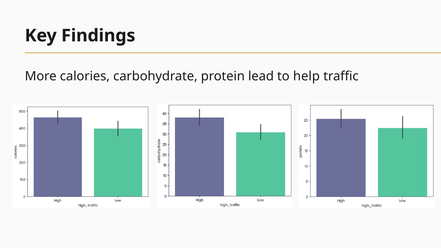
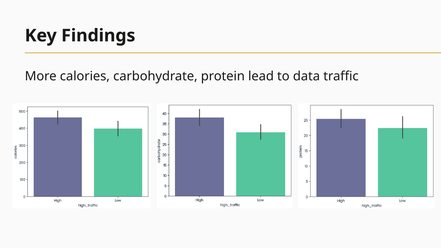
help: help -> data
